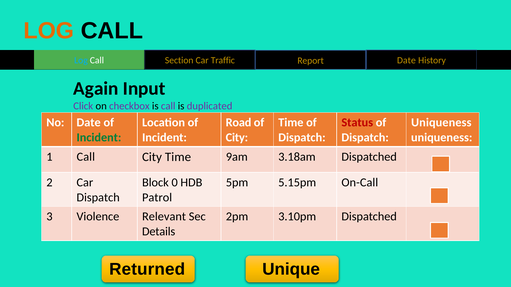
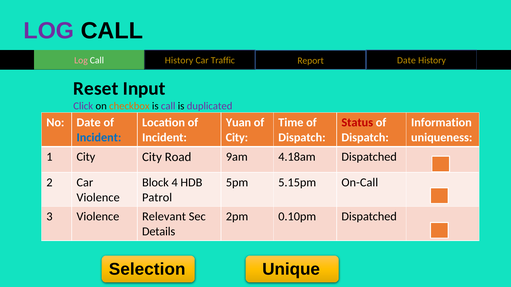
LOG at (49, 31) colour: orange -> purple
Section at (179, 60): Section -> History
Log at (81, 60) colour: light blue -> pink
Again: Again -> Reset
checkbox colour: purple -> orange
Road: Road -> Yuan
Uniqueness at (441, 123): Uniqueness -> Information
Incident at (99, 138) colour: green -> blue
1 Call: Call -> City
Time at (178, 157): Time -> Road
3.18am: 3.18am -> 4.18am
0: 0 -> 4
Dispatch at (98, 198): Dispatch -> Violence
3.10pm: 3.10pm -> 0.10pm
Returned: Returned -> Selection
